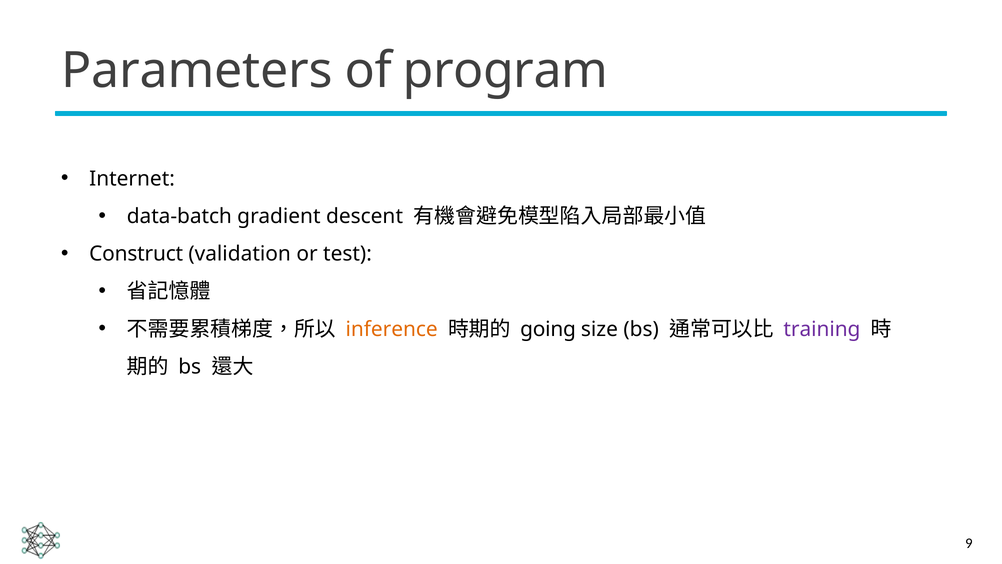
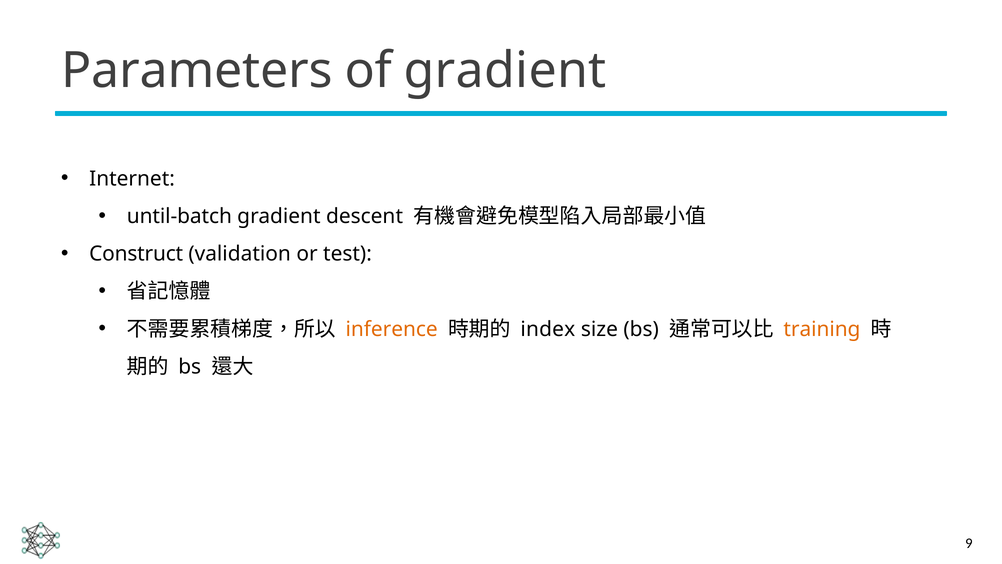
of program: program -> gradient
data-batch: data-batch -> until-batch
going: going -> index
training colour: purple -> orange
